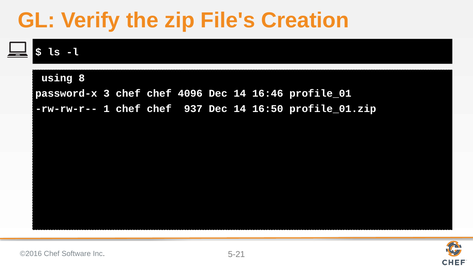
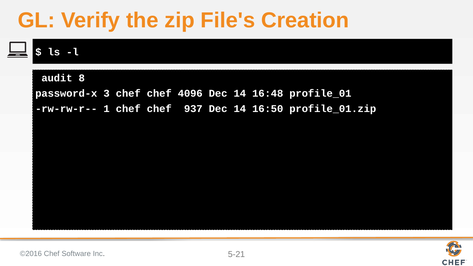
using: using -> audit
16:46: 16:46 -> 16:48
